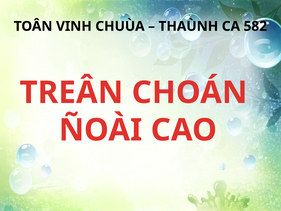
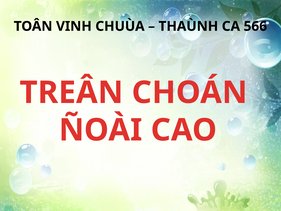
582: 582 -> 566
